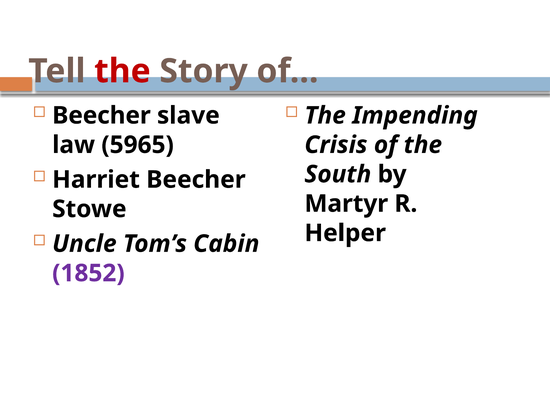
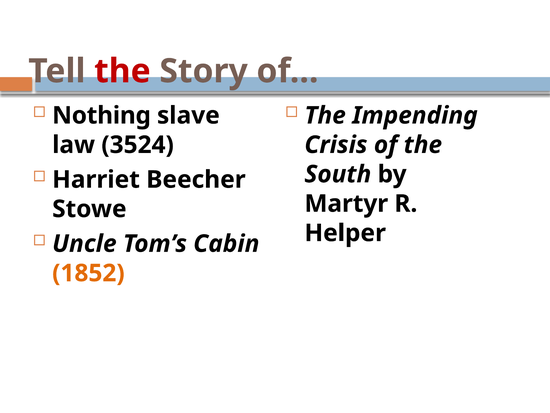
Beecher at (101, 115): Beecher -> Nothing
5965: 5965 -> 3524
1852 colour: purple -> orange
